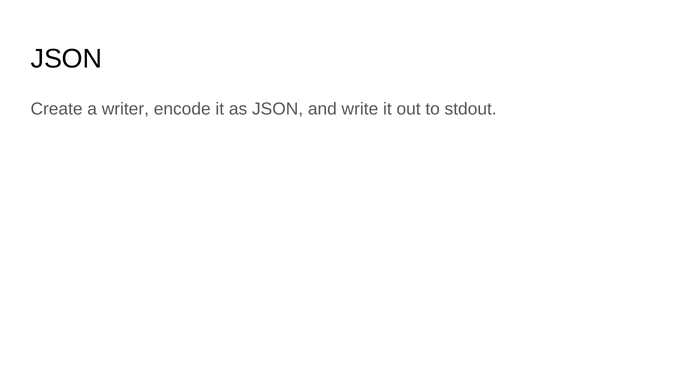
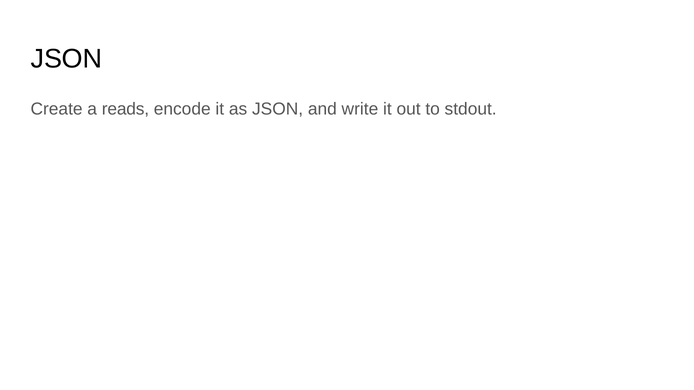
writer: writer -> reads
